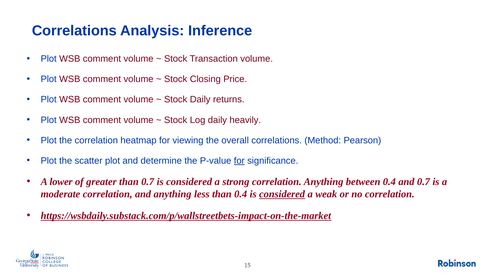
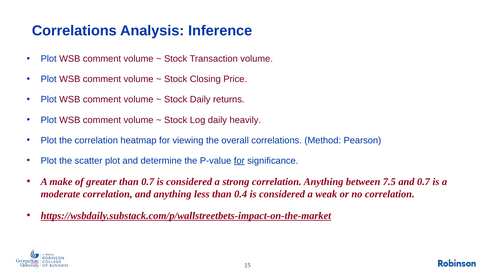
lower: lower -> make
between 0.4: 0.4 -> 7.5
considered at (282, 194) underline: present -> none
